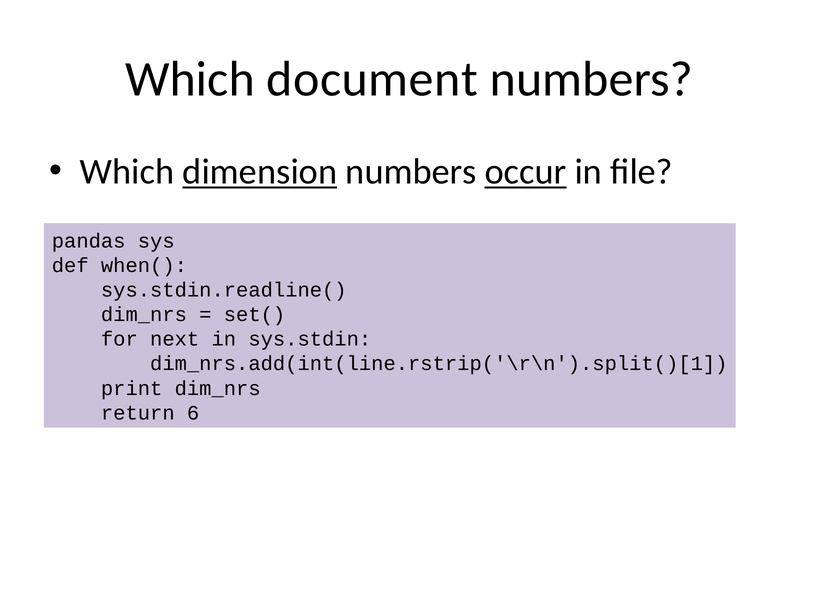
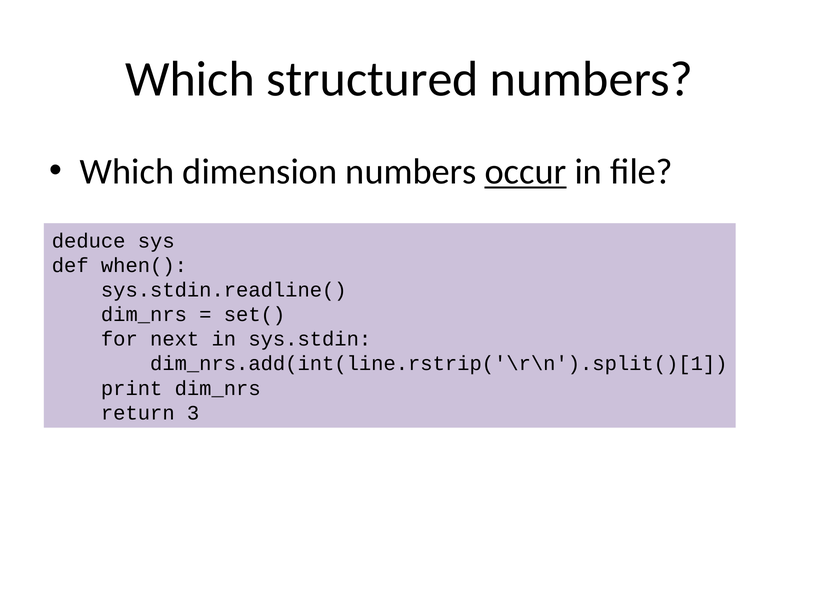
document: document -> structured
dimension underline: present -> none
pandas: pandas -> deduce
6: 6 -> 3
